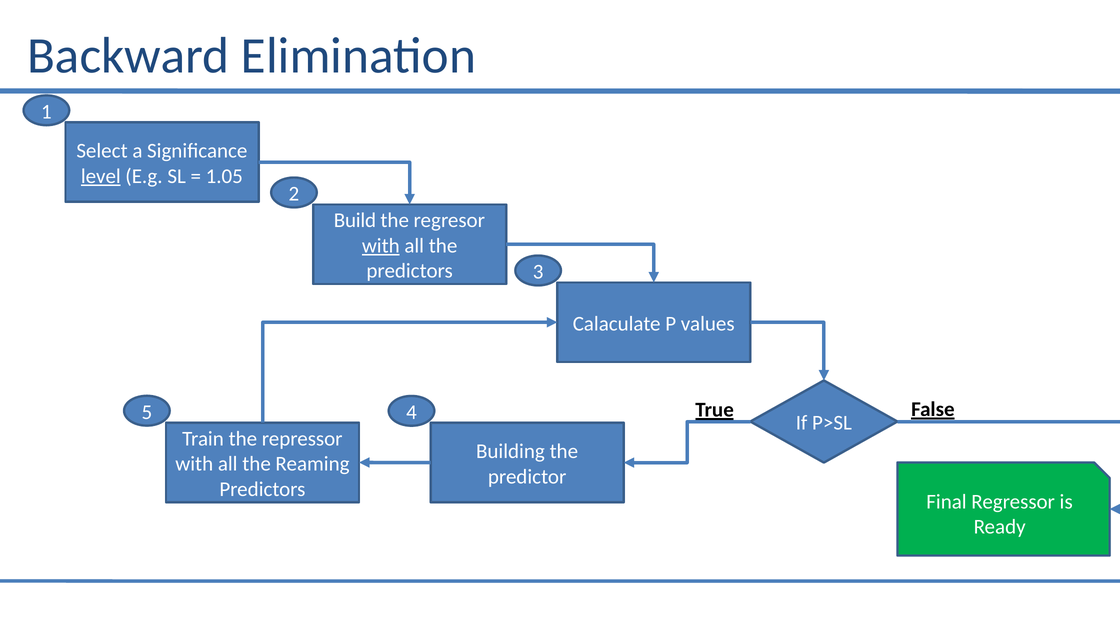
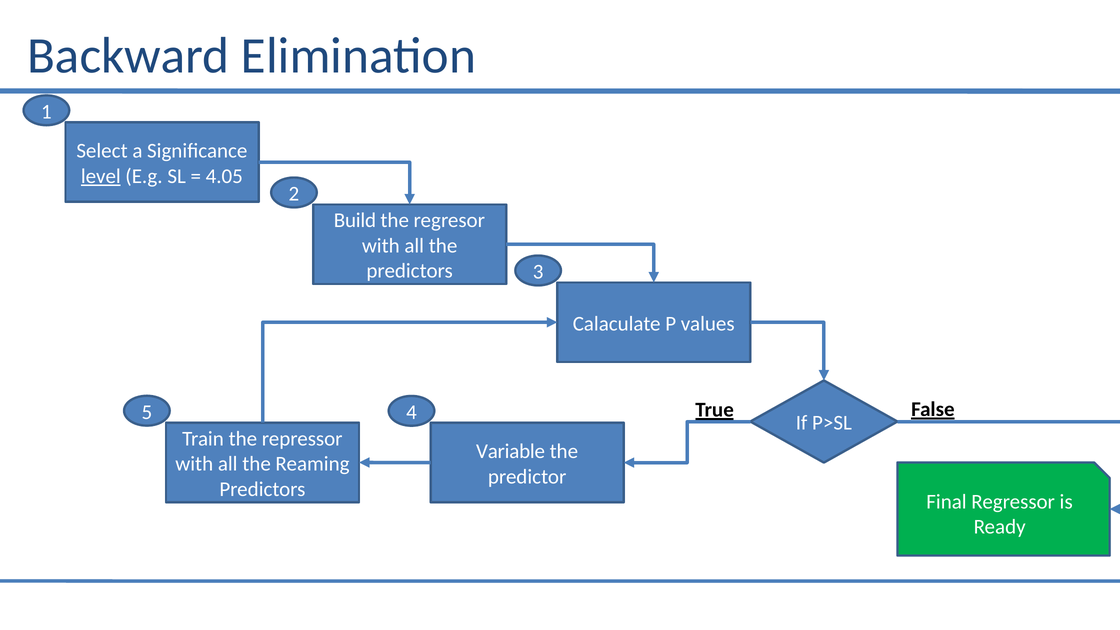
1.05: 1.05 -> 4.05
with at (381, 246) underline: present -> none
Building: Building -> Variable
